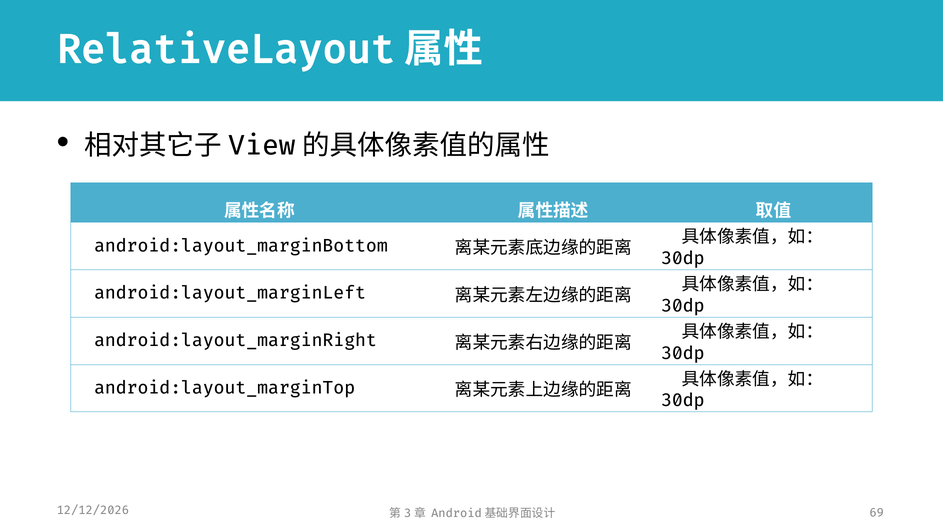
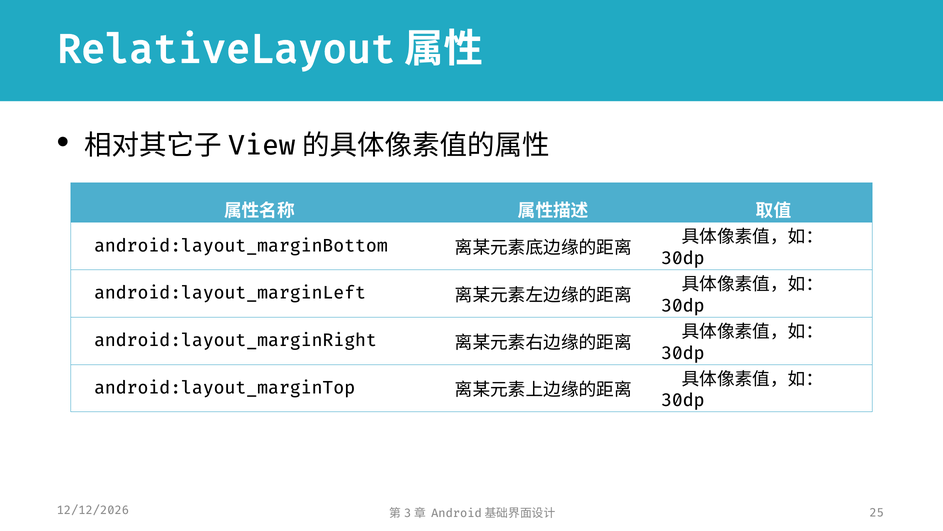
69: 69 -> 25
